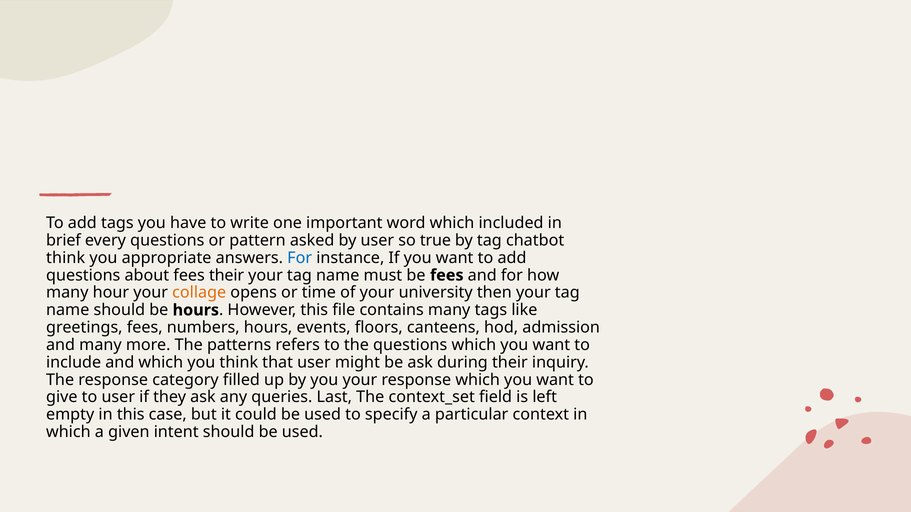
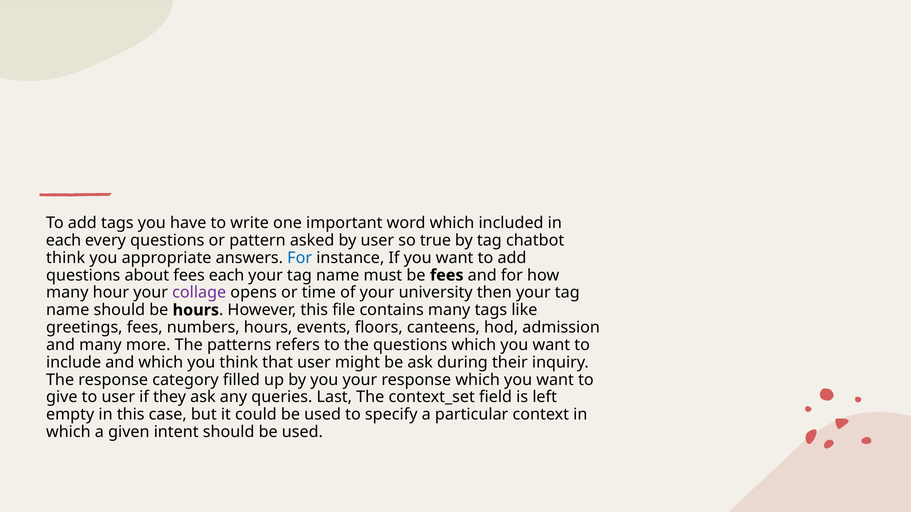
brief at (64, 241): brief -> each
fees their: their -> each
collage colour: orange -> purple
